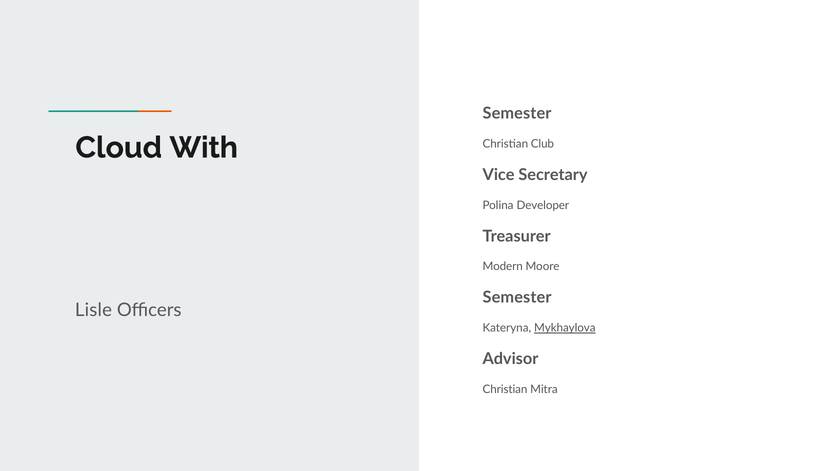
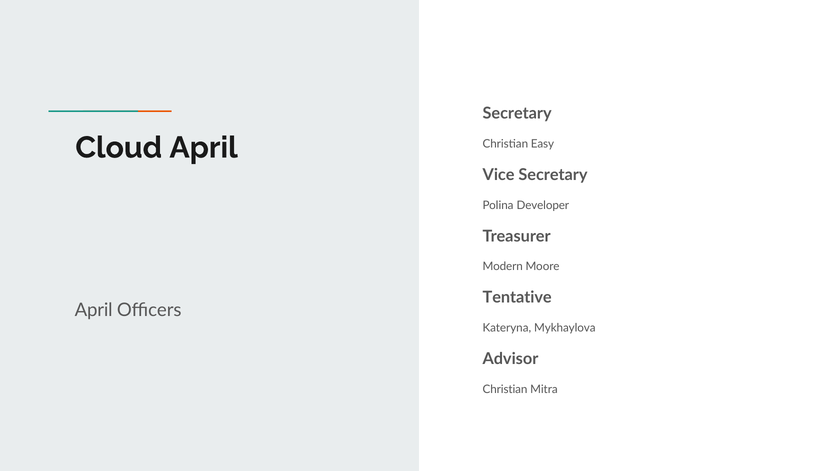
Semester at (517, 113): Semester -> Secretary
Cloud With: With -> April
Club: Club -> Easy
Semester at (517, 298): Semester -> Tentative
Lisle at (93, 310): Lisle -> April
Mykhaylova underline: present -> none
